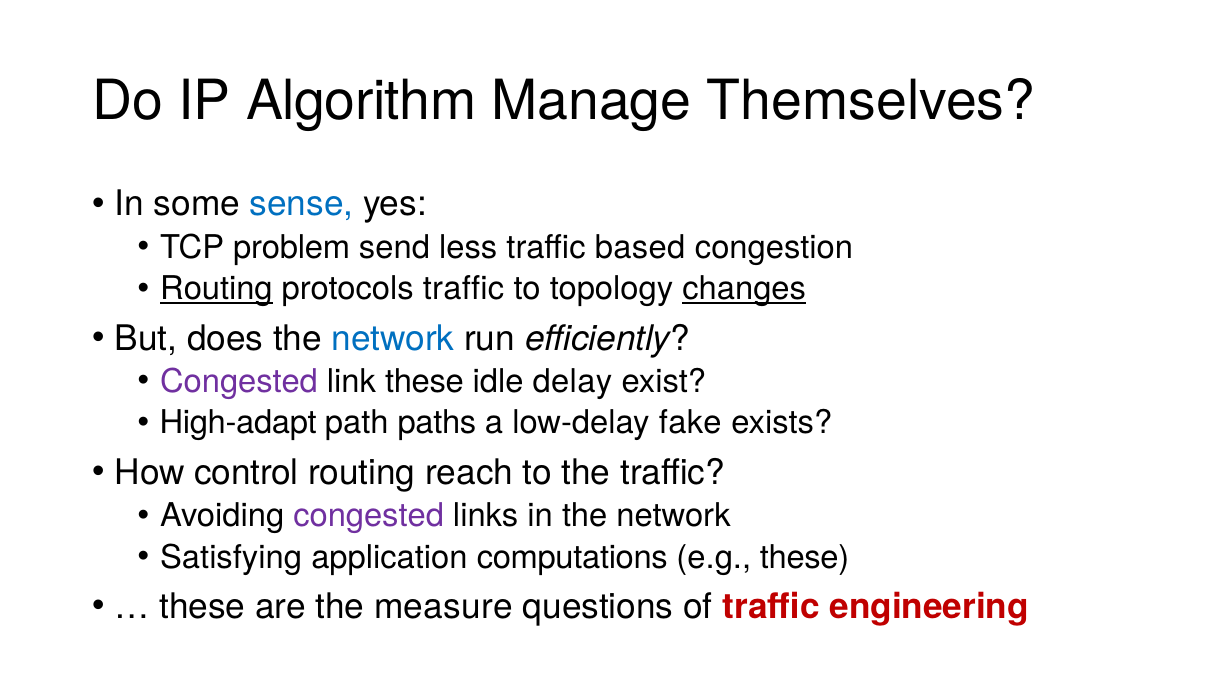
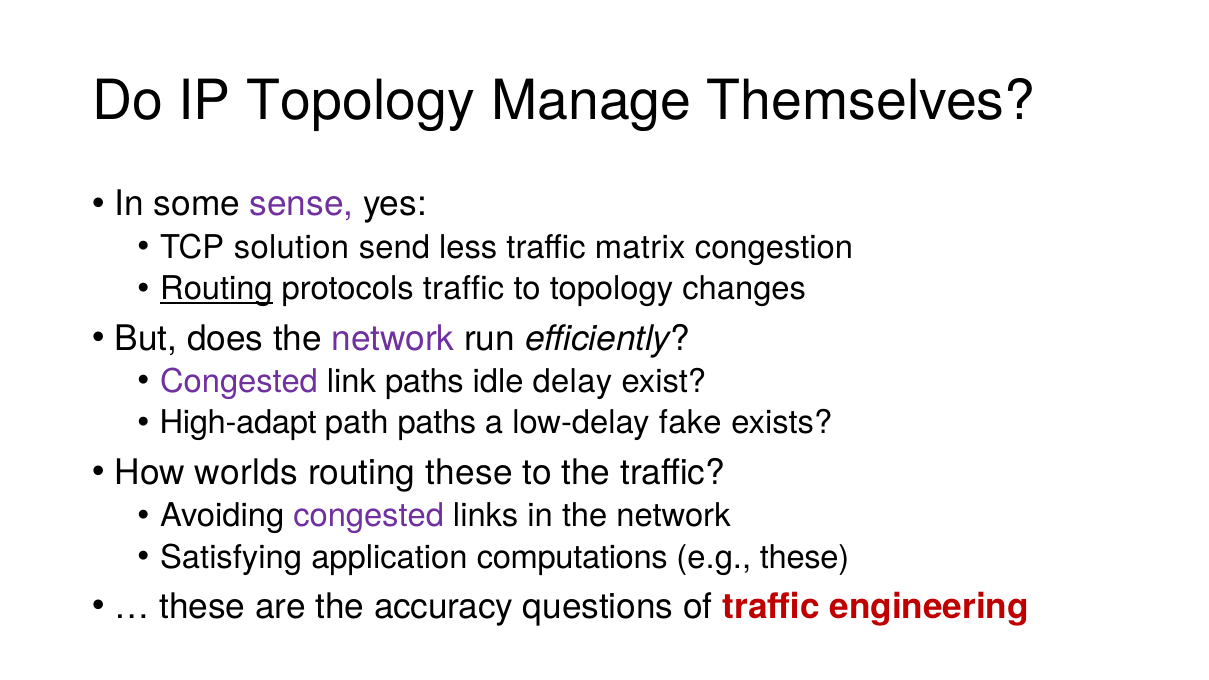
IP Algorithm: Algorithm -> Topology
sense colour: blue -> purple
problem: problem -> solution
based: based -> matrix
changes underline: present -> none
network at (393, 338) colour: blue -> purple
link these: these -> paths
control: control -> worlds
routing reach: reach -> these
measure: measure -> accuracy
